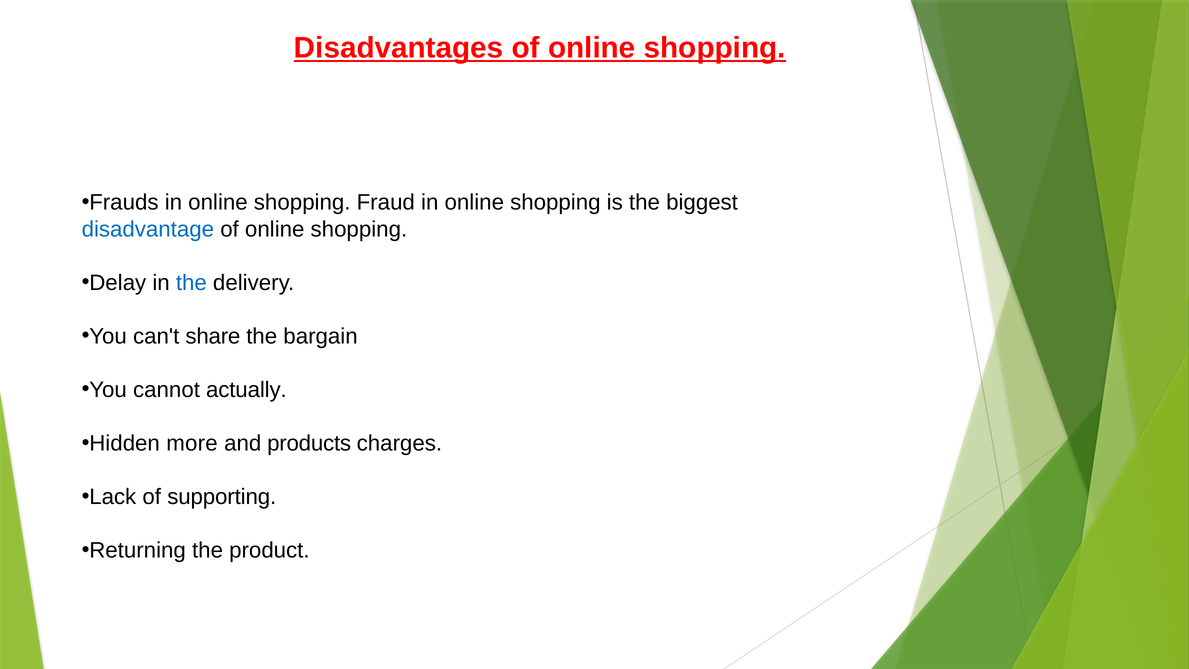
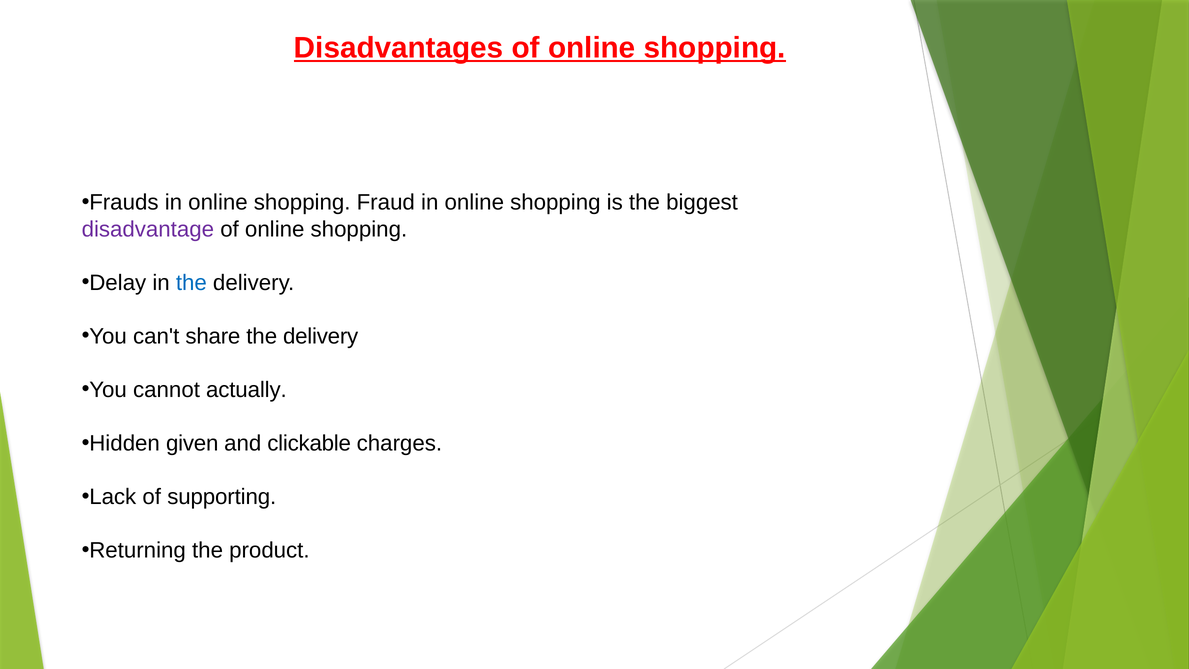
disadvantage colour: blue -> purple
bargain at (321, 336): bargain -> delivery
more: more -> given
products: products -> clickable
